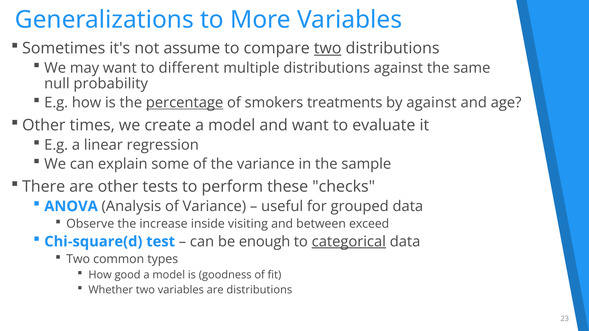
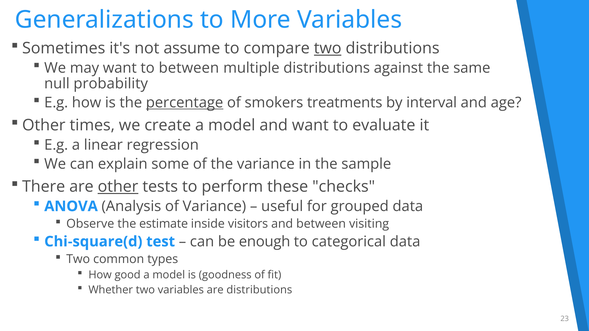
to different: different -> between
by against: against -> interval
other at (118, 187) underline: none -> present
increase: increase -> estimate
visiting: visiting -> visitors
exceed: exceed -> visiting
categorical underline: present -> none
